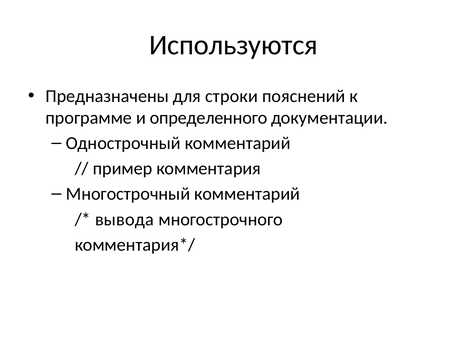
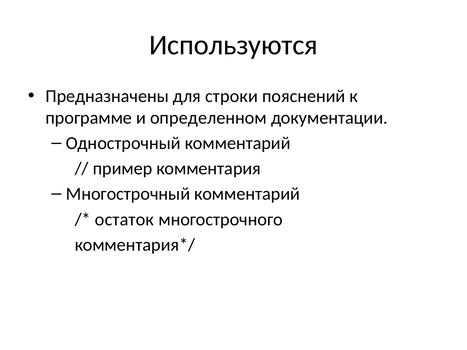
определенного: определенного -> определенном
вывода: вывода -> остаток
